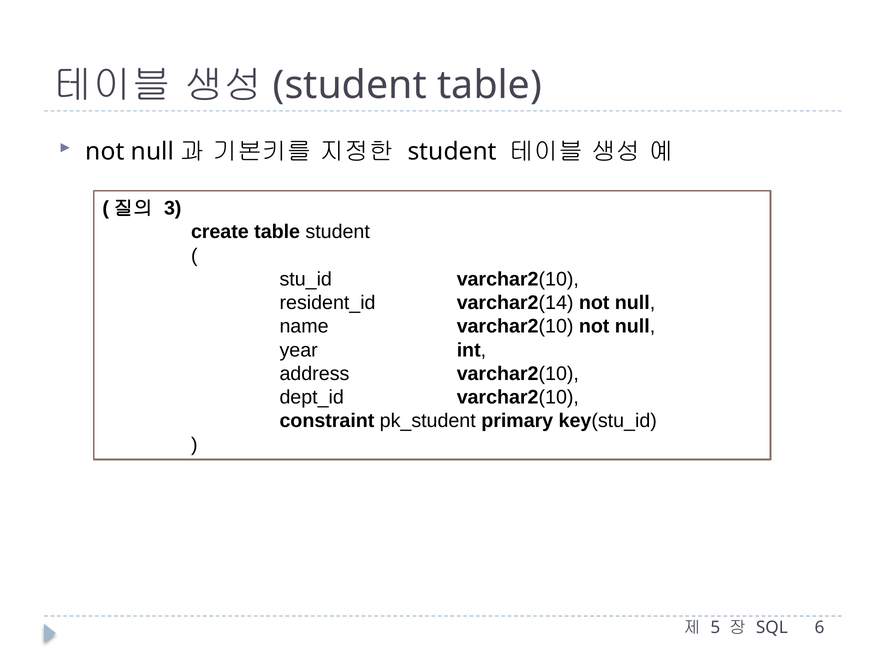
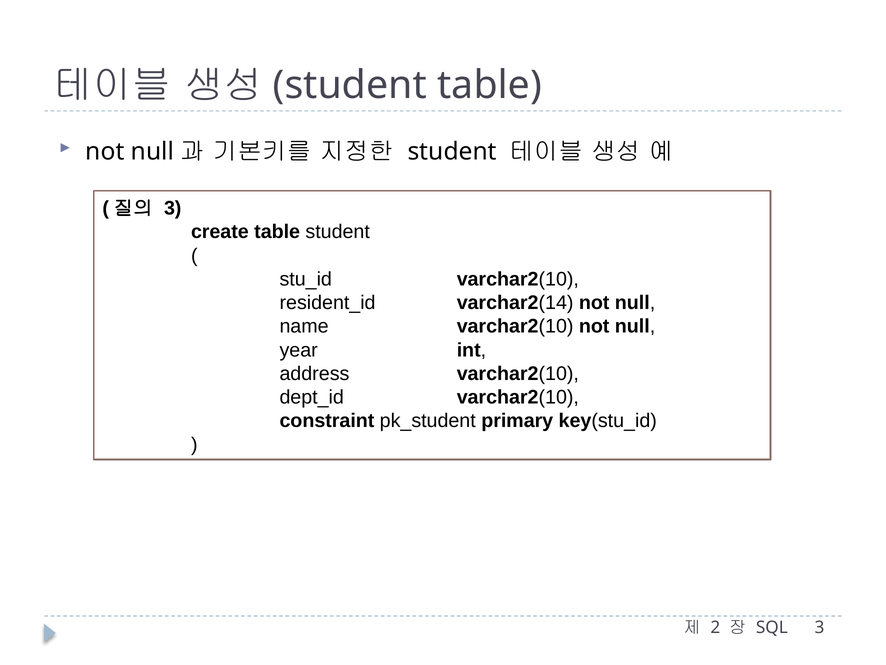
5: 5 -> 2
SQL 6: 6 -> 3
